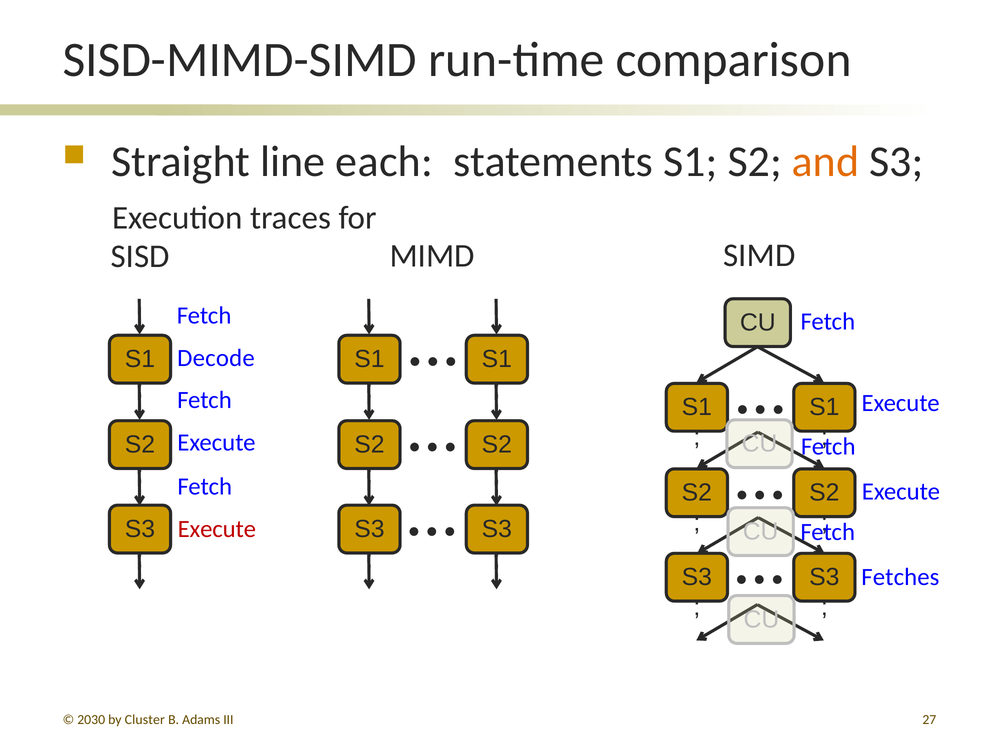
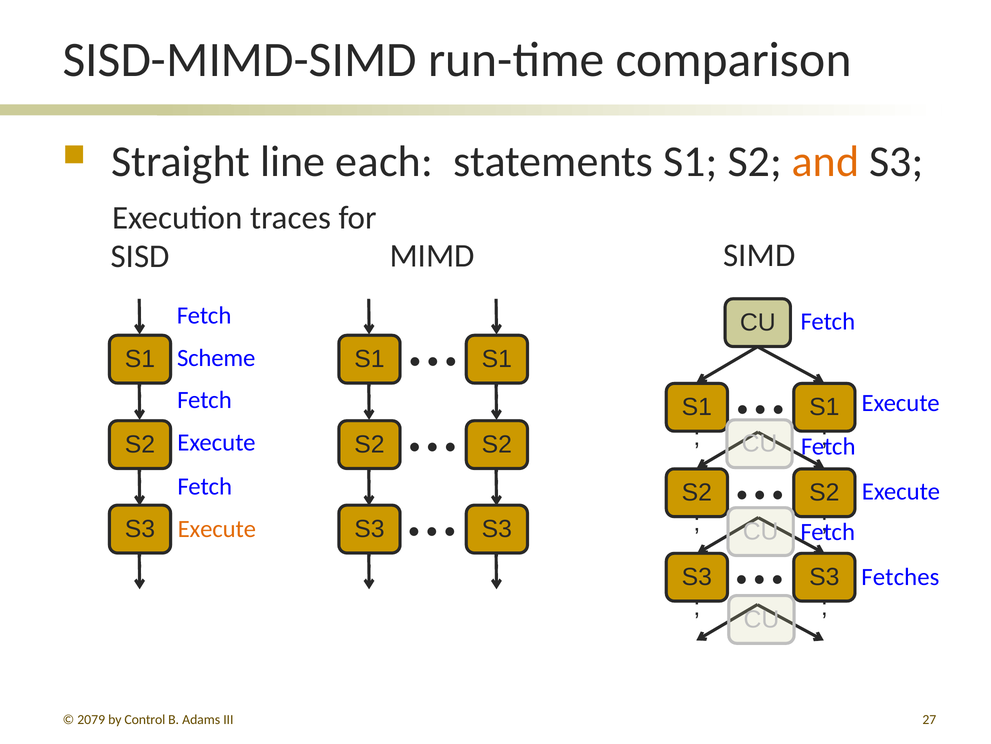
Decode: Decode -> Scheme
Execute at (217, 528) colour: red -> orange
2030: 2030 -> 2079
Cluster: Cluster -> Control
